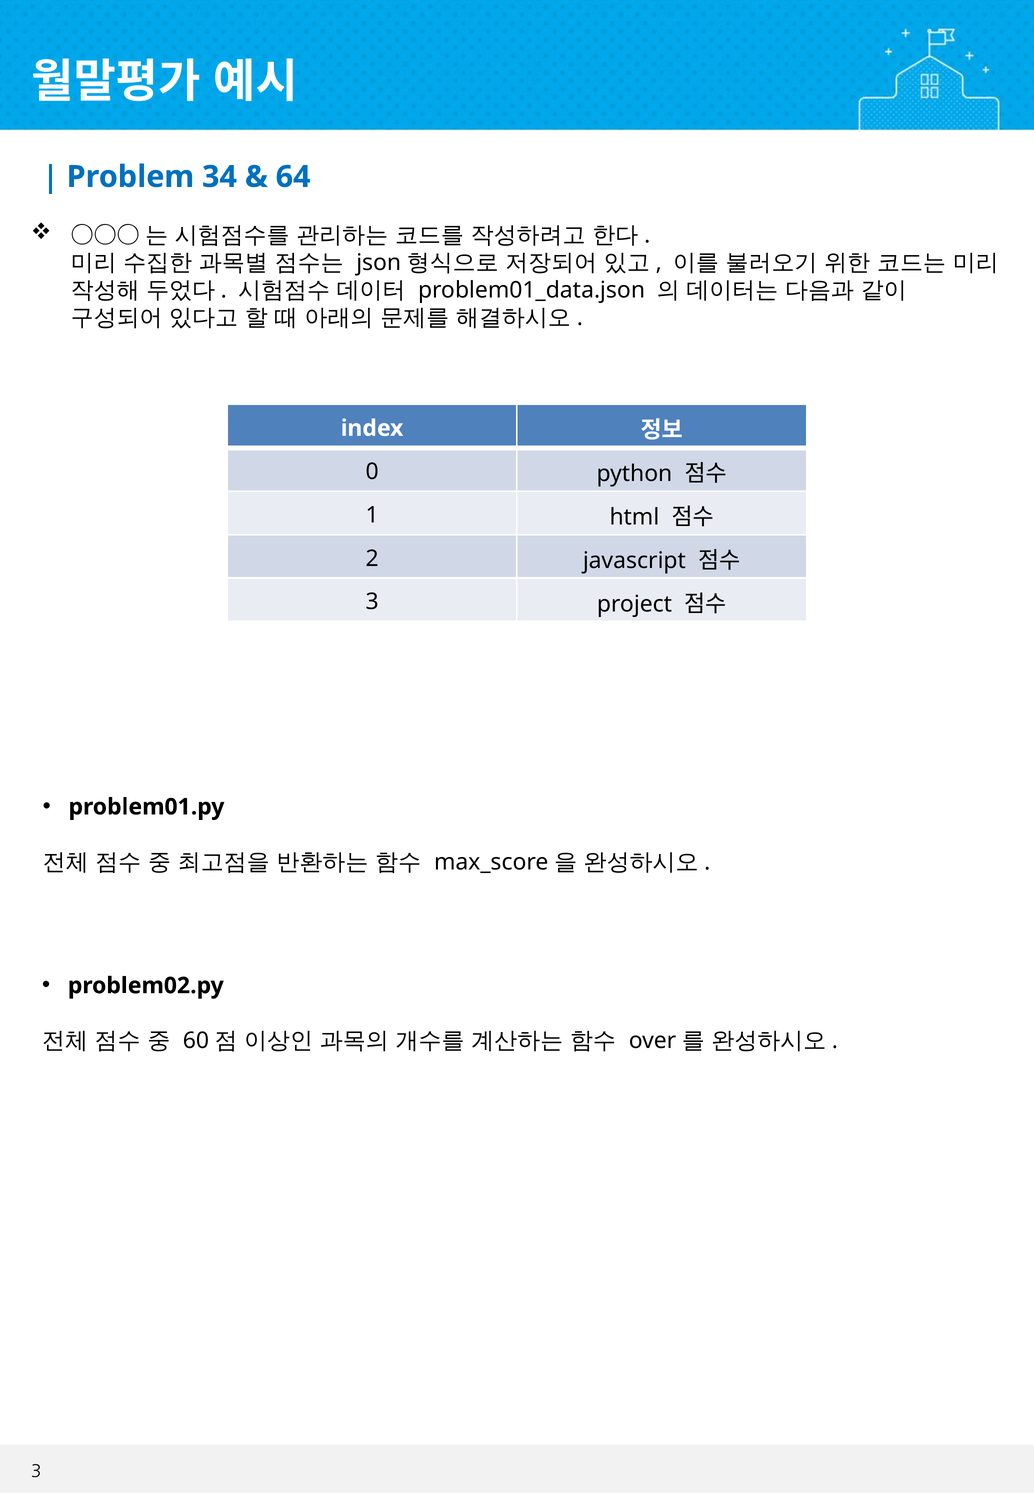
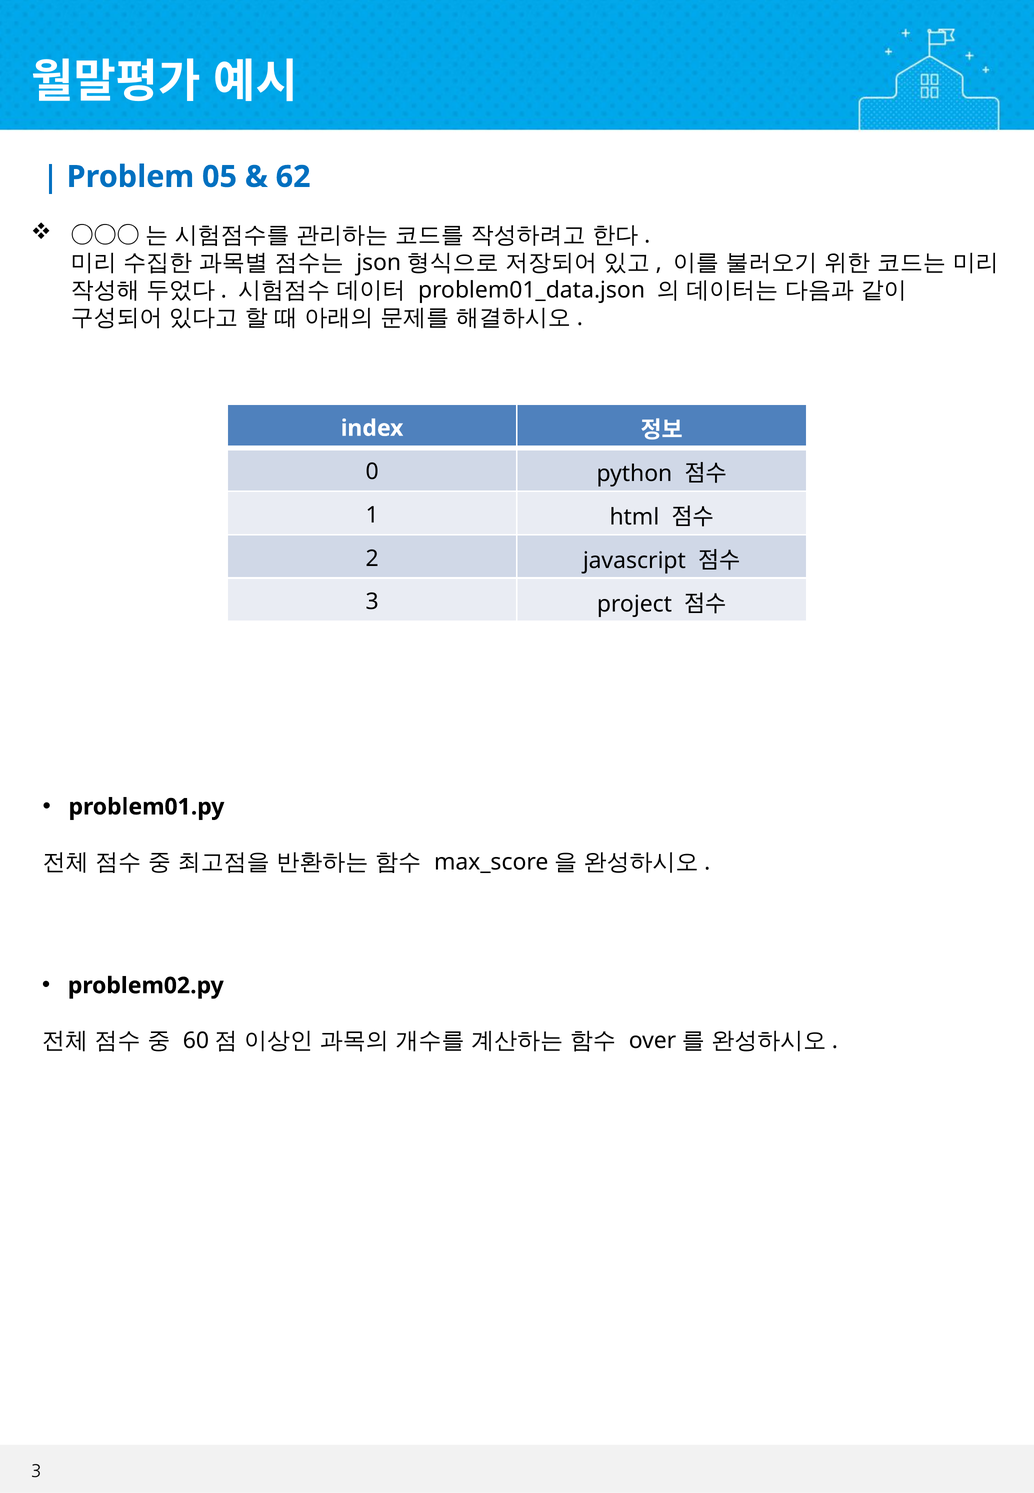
34: 34 -> 05
64: 64 -> 62
